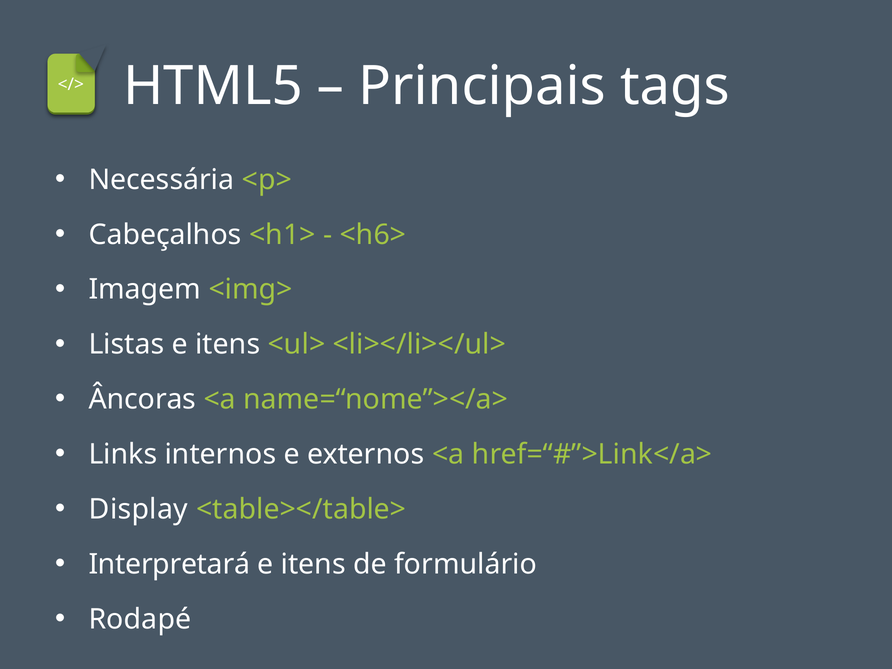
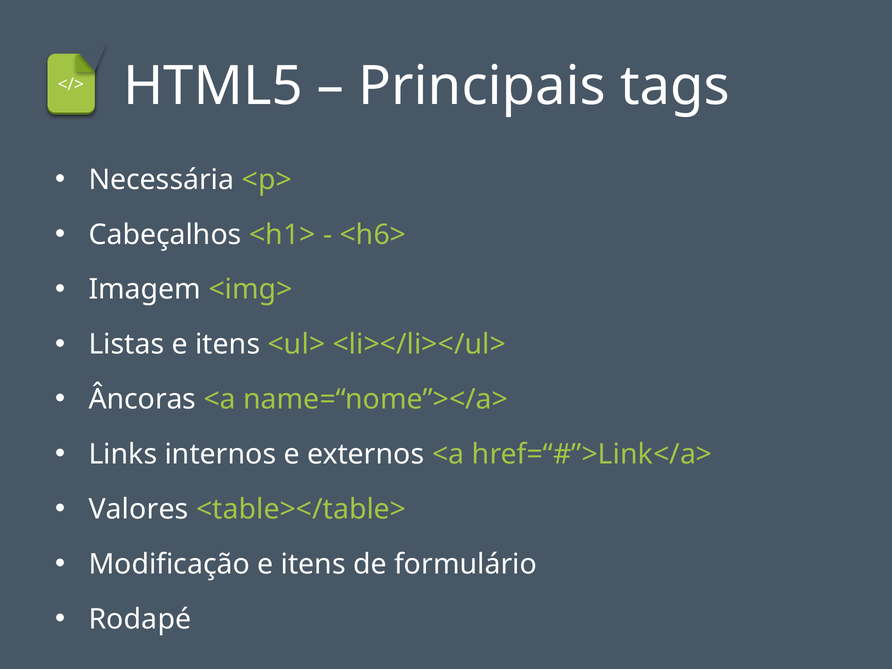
Display: Display -> Valores
Interpretará: Interpretará -> Modificação
